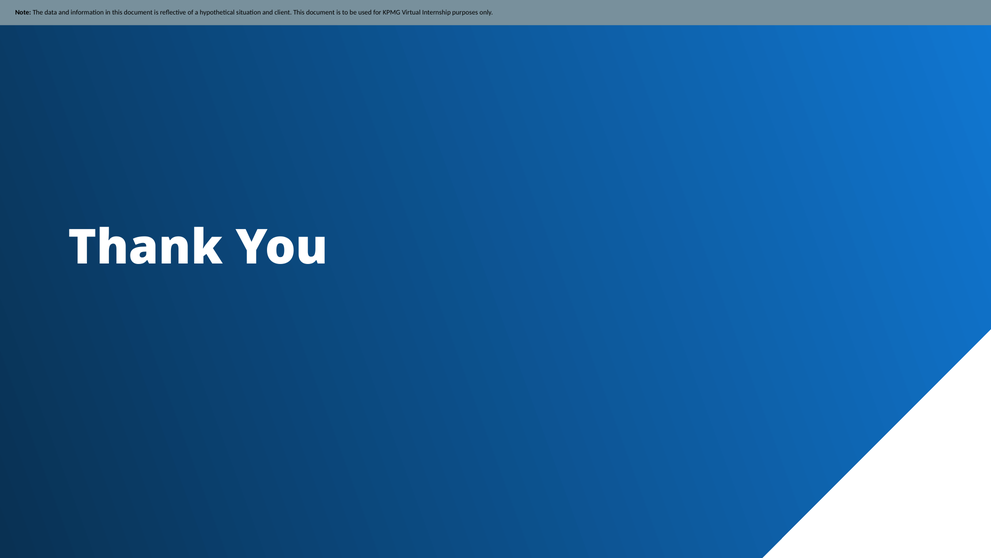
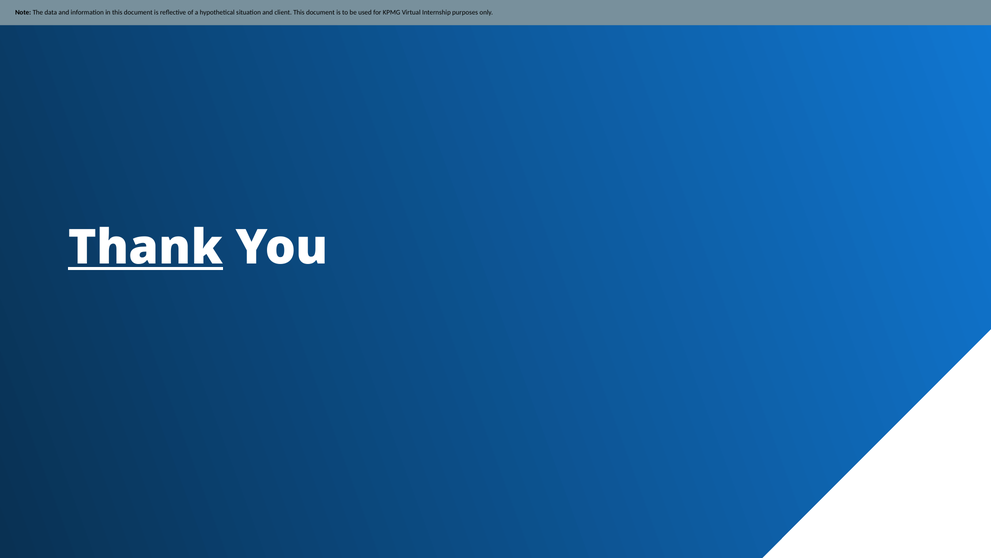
Thank underline: none -> present
